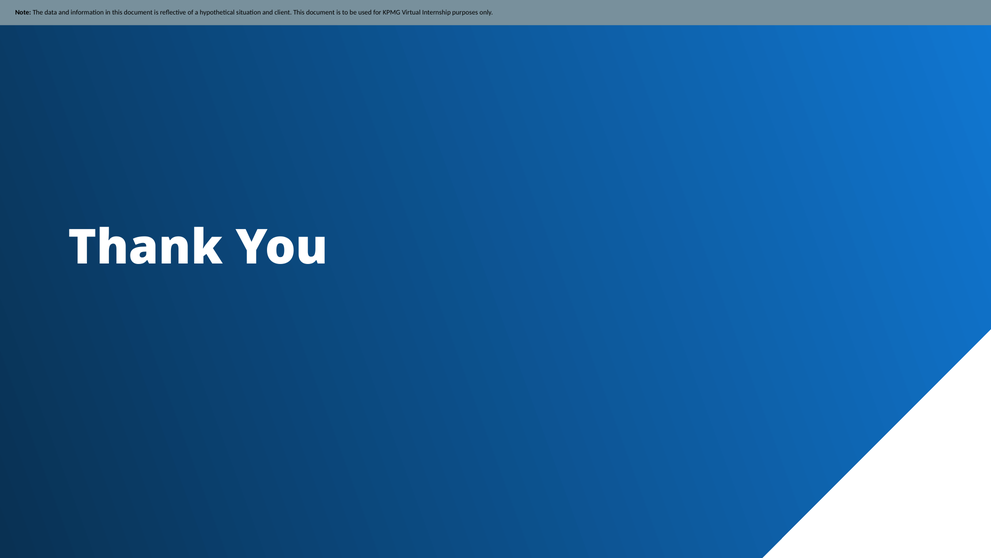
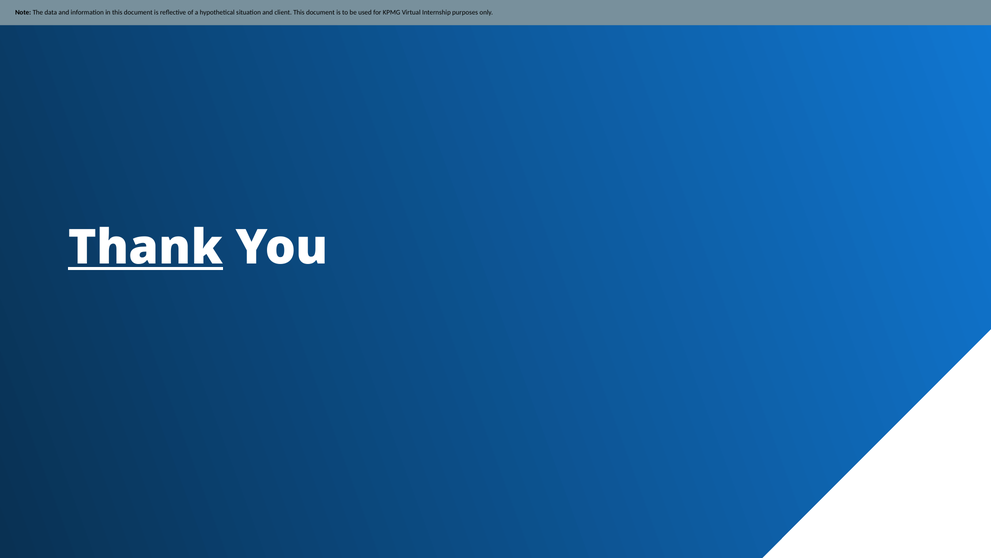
Thank underline: none -> present
